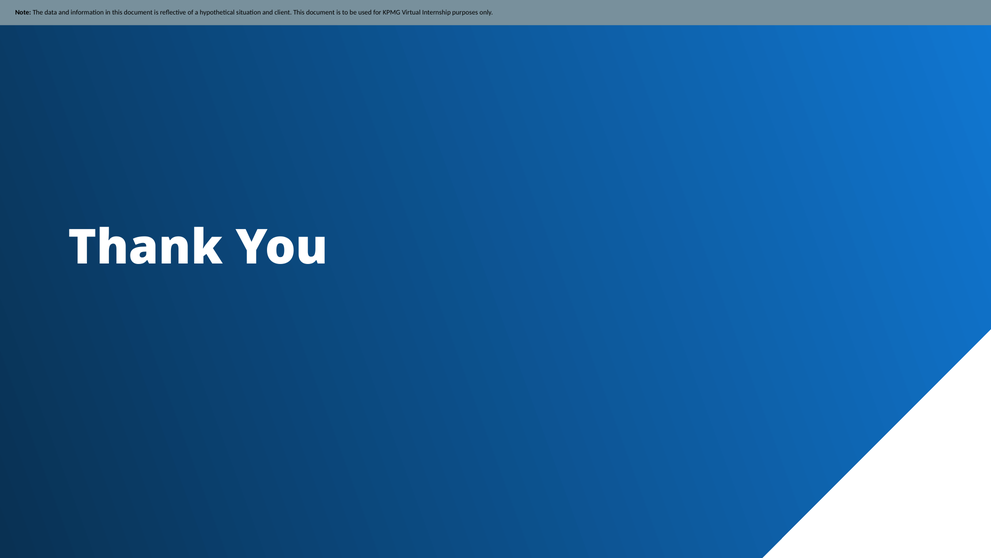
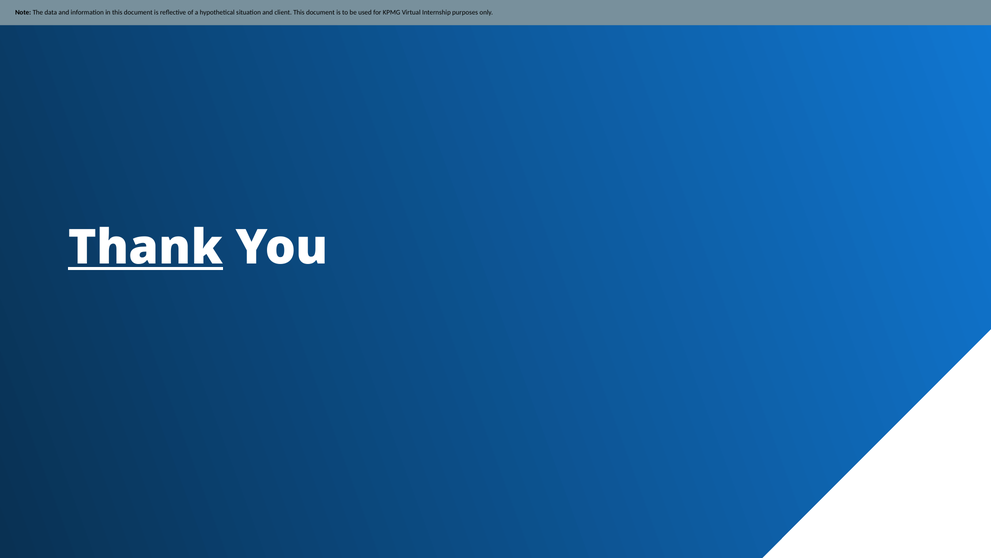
Thank underline: none -> present
